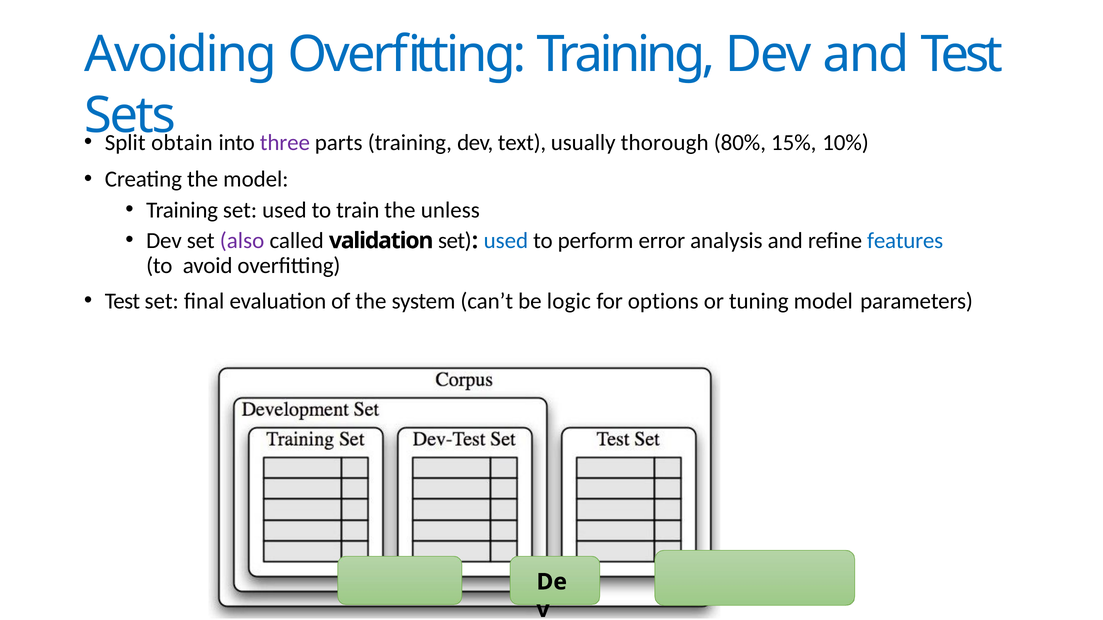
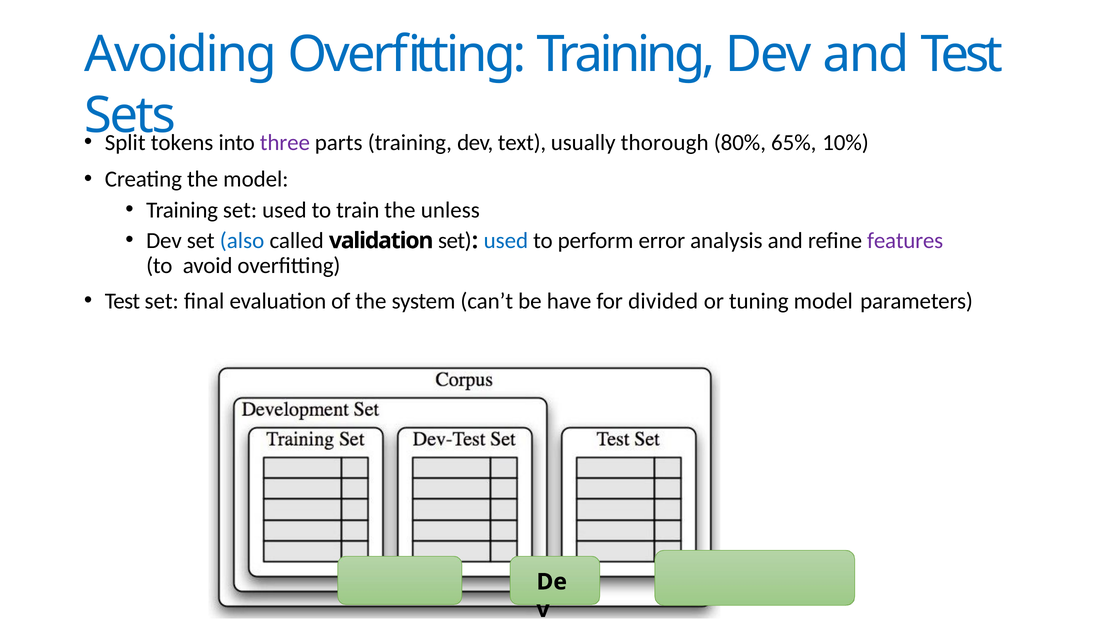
obtain: obtain -> tokens
15%: 15% -> 65%
also colour: purple -> blue
features colour: blue -> purple
logic: logic -> have
options: options -> divided
